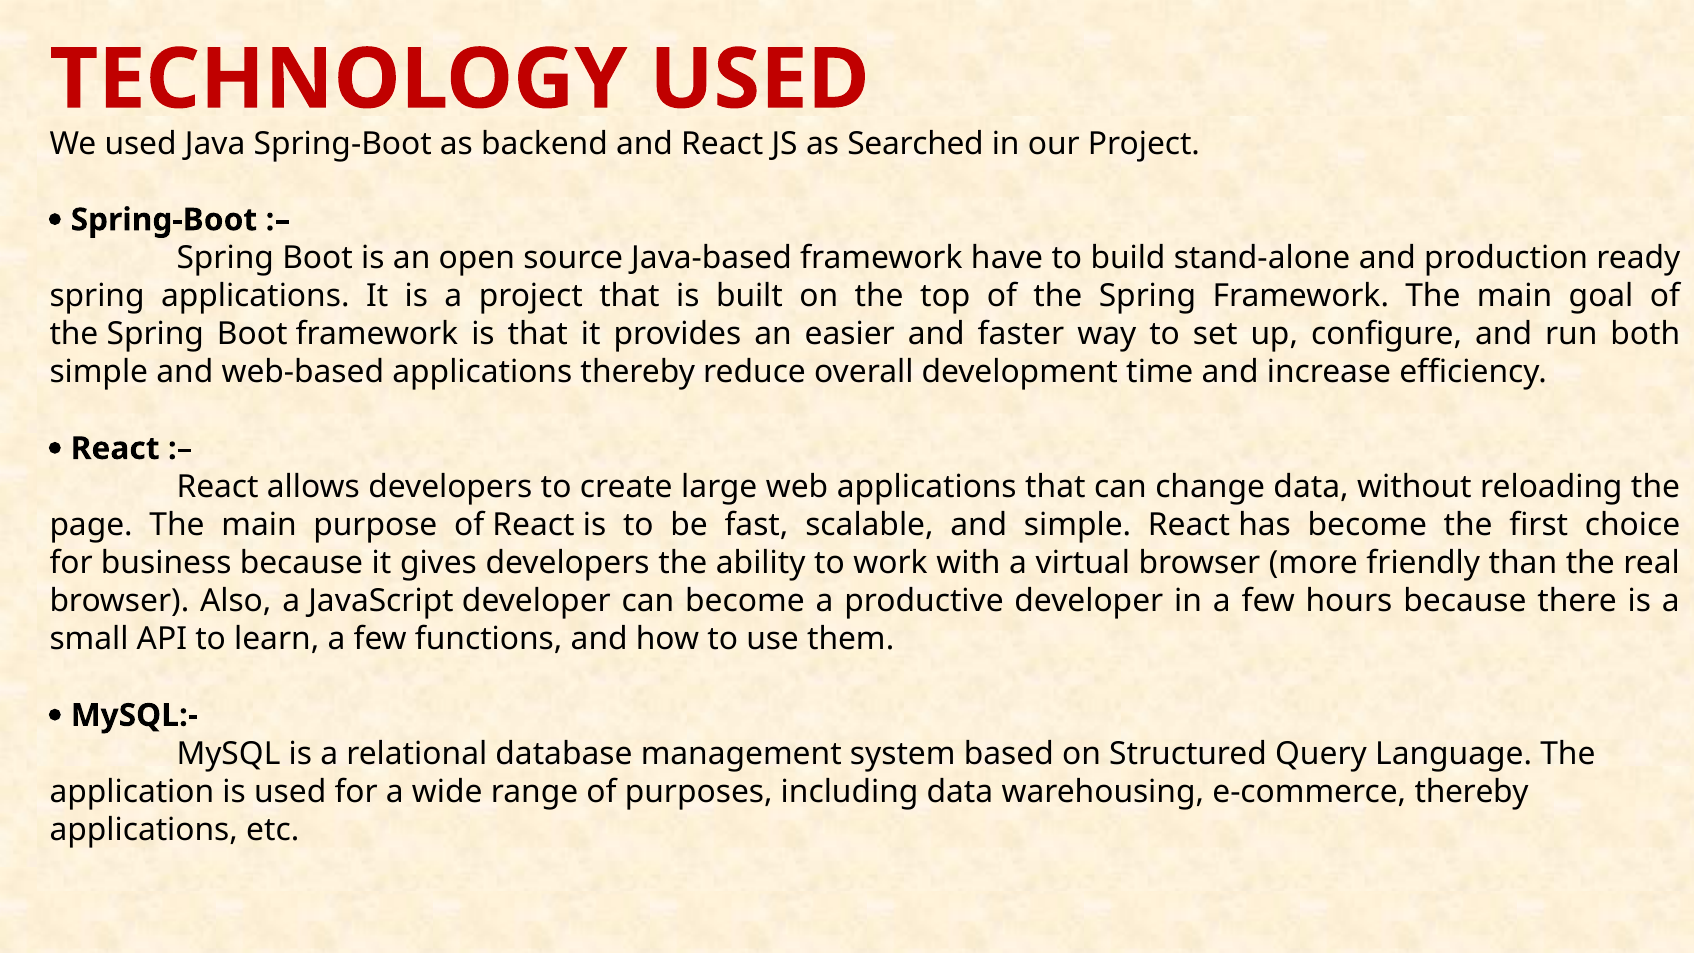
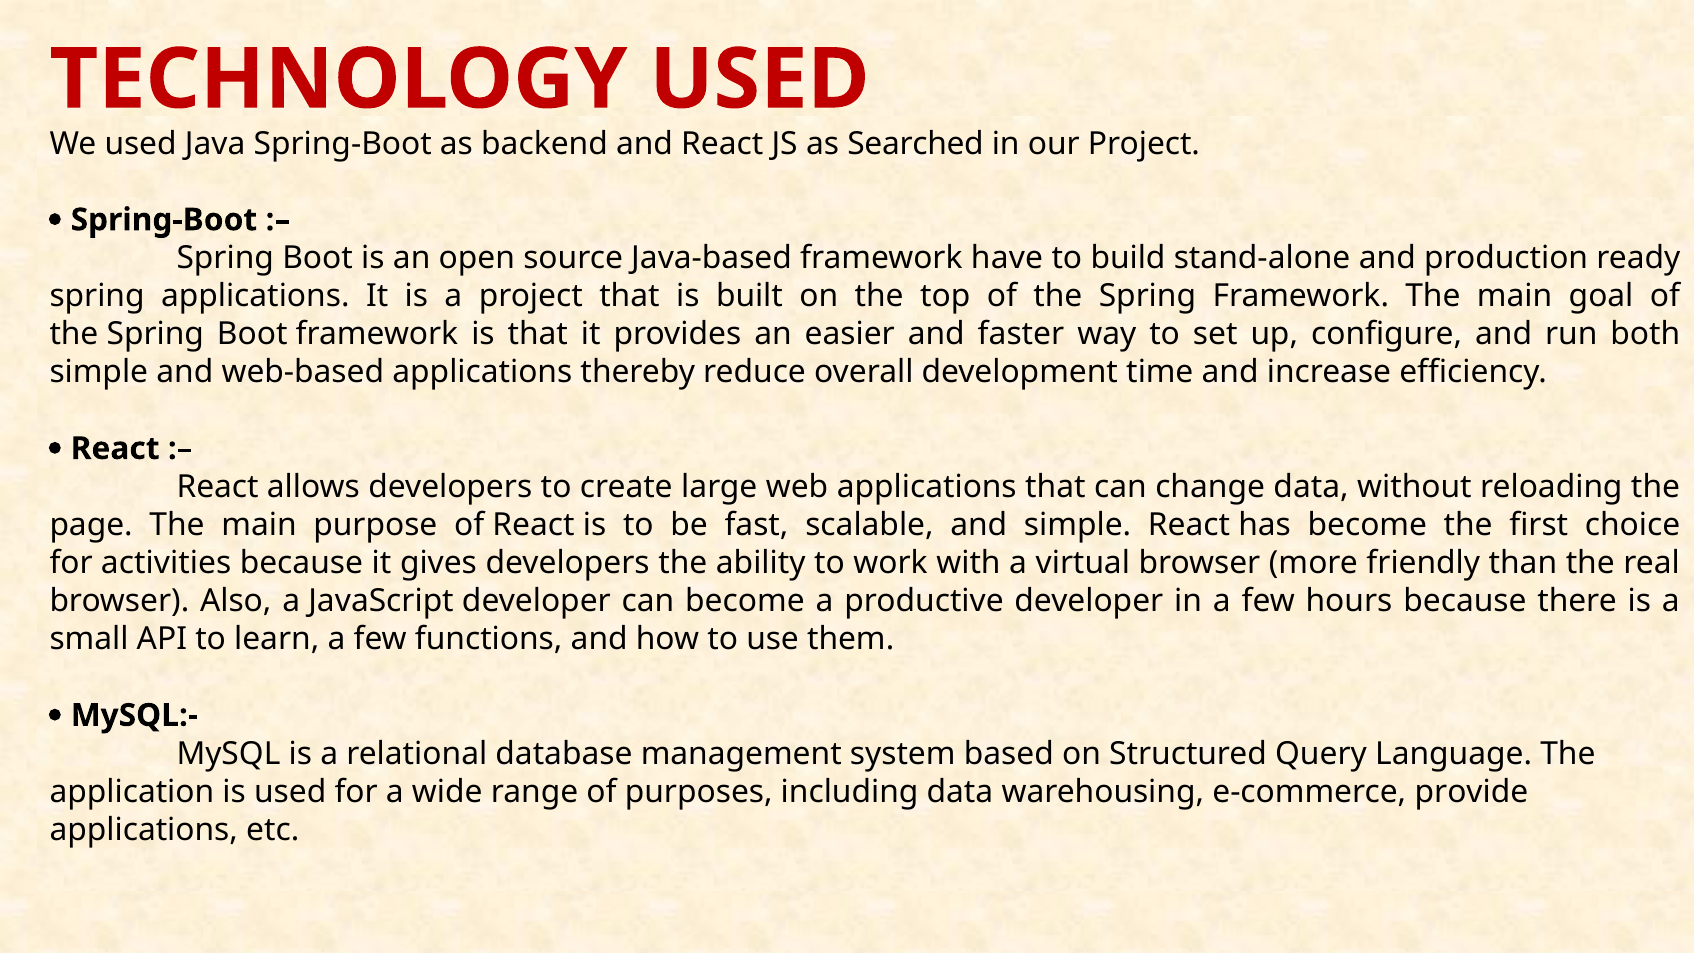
business: business -> activities
e-commerce thereby: thereby -> provide
